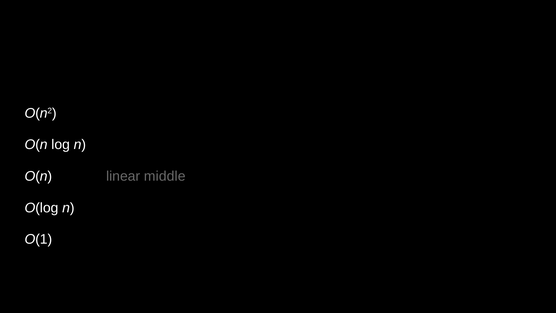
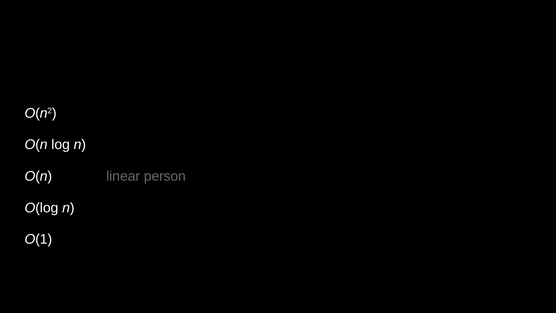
middle: middle -> person
